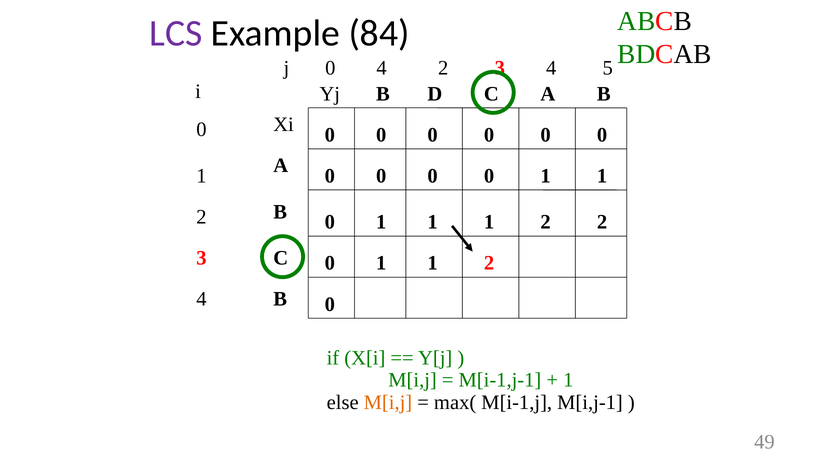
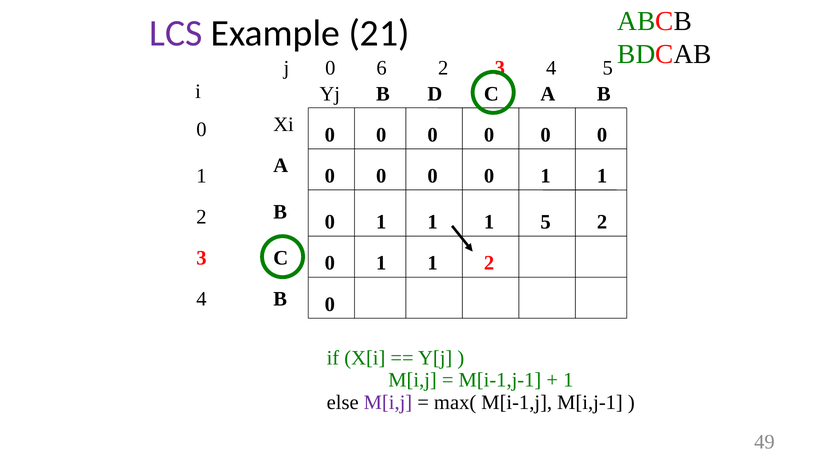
84: 84 -> 21
0 4: 4 -> 6
2 at (546, 222): 2 -> 5
M[i,j at (388, 403) colour: orange -> purple
